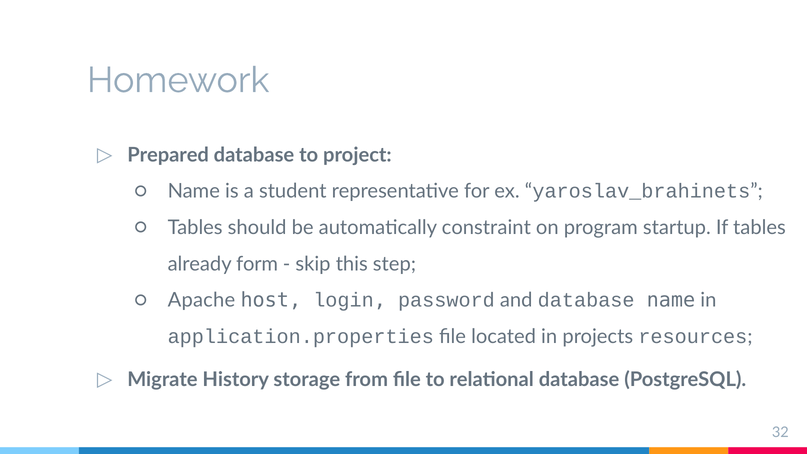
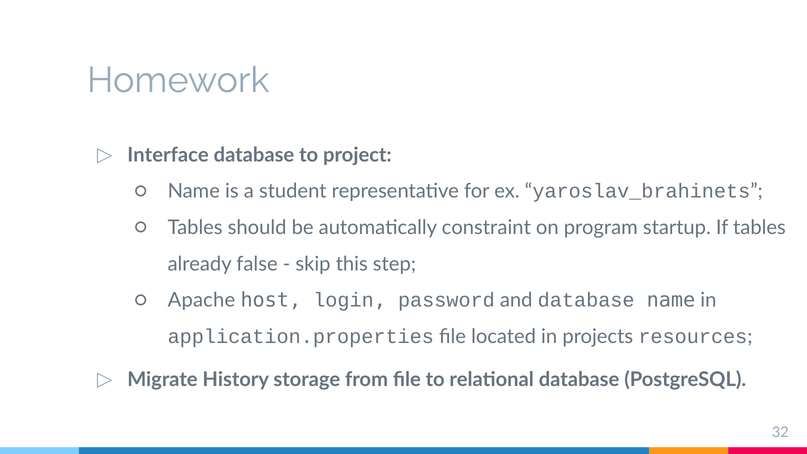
Prepared: Prepared -> Interface
form: form -> false
